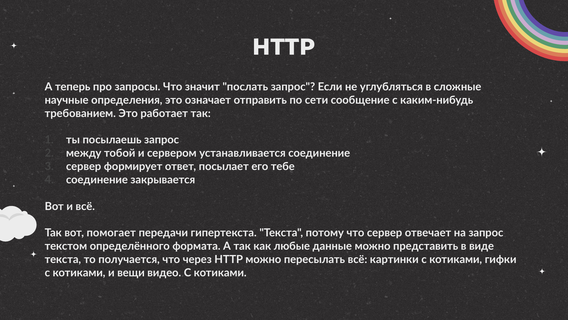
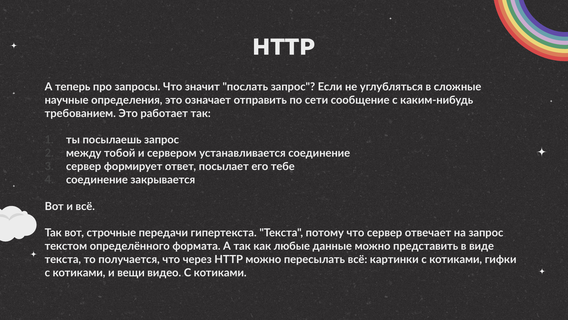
помогает: помогает -> строчные
